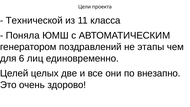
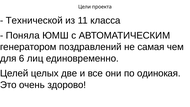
этапы: этапы -> самая
внезапно: внезапно -> одинокая
